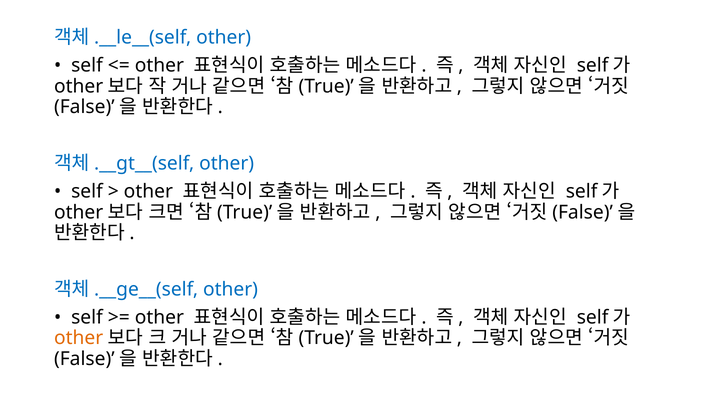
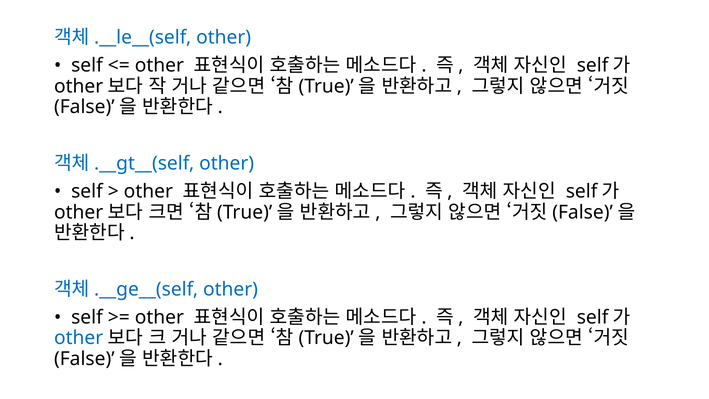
other at (79, 338) colour: orange -> blue
